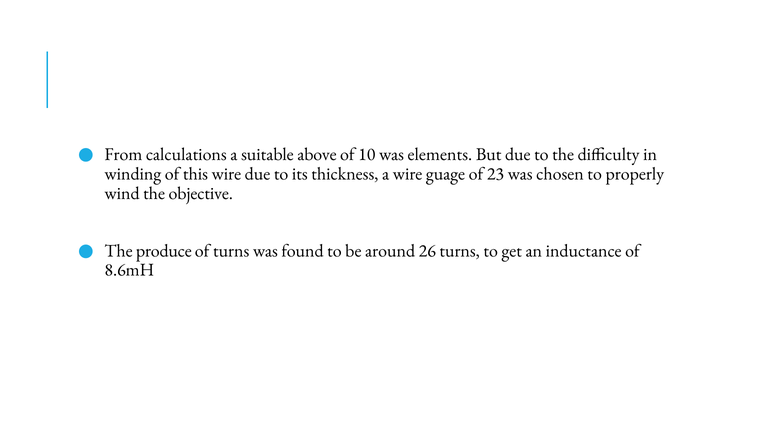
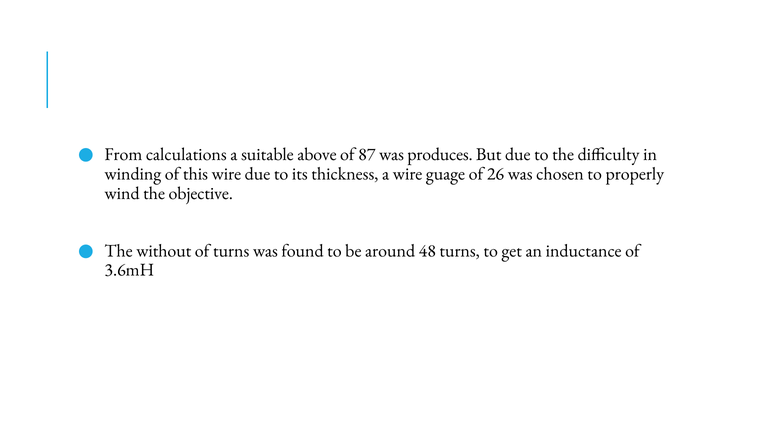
10: 10 -> 87
elements: elements -> produces
23: 23 -> 26
produce: produce -> without
26: 26 -> 48
8.6mH: 8.6mH -> 3.6mH
